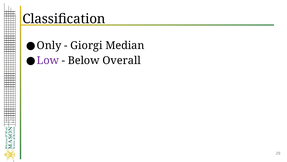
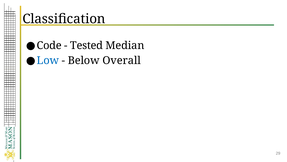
Only: Only -> Code
Giorgi: Giorgi -> Tested
Low colour: purple -> blue
